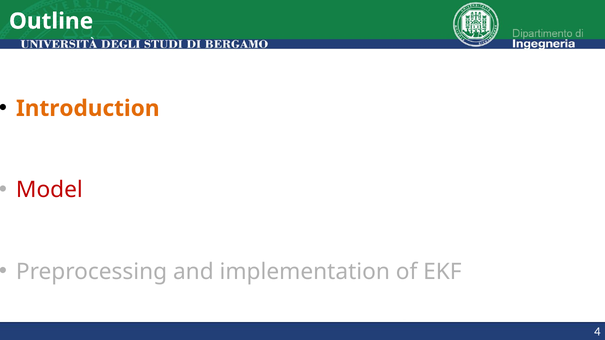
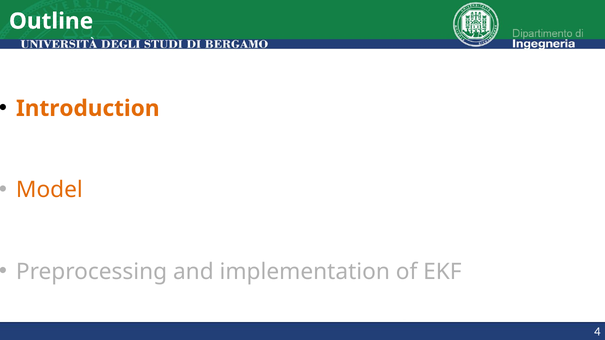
Model colour: red -> orange
